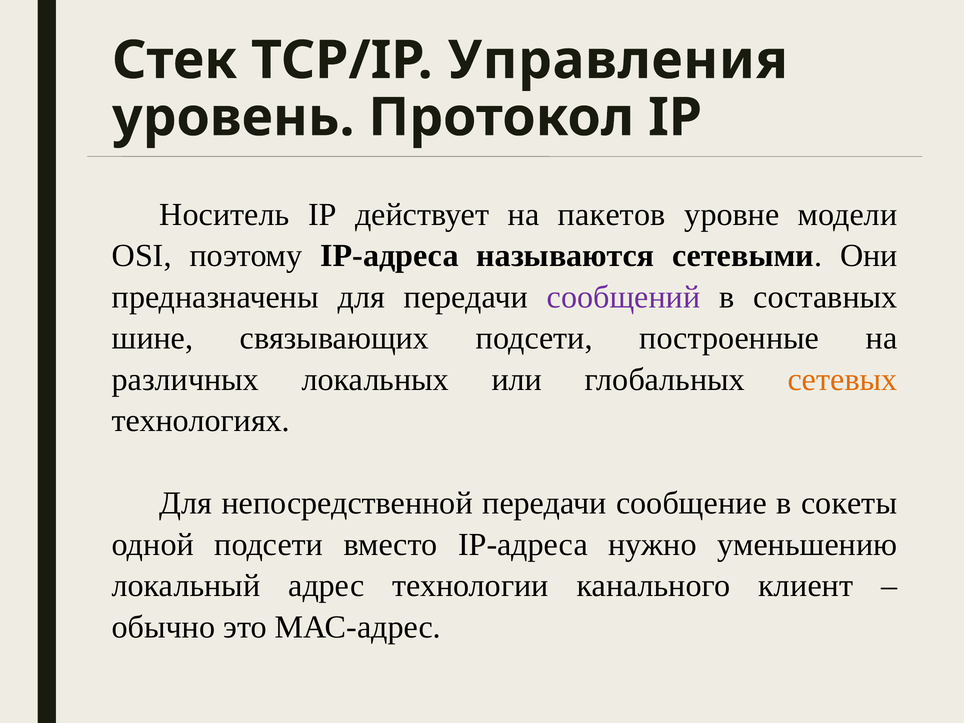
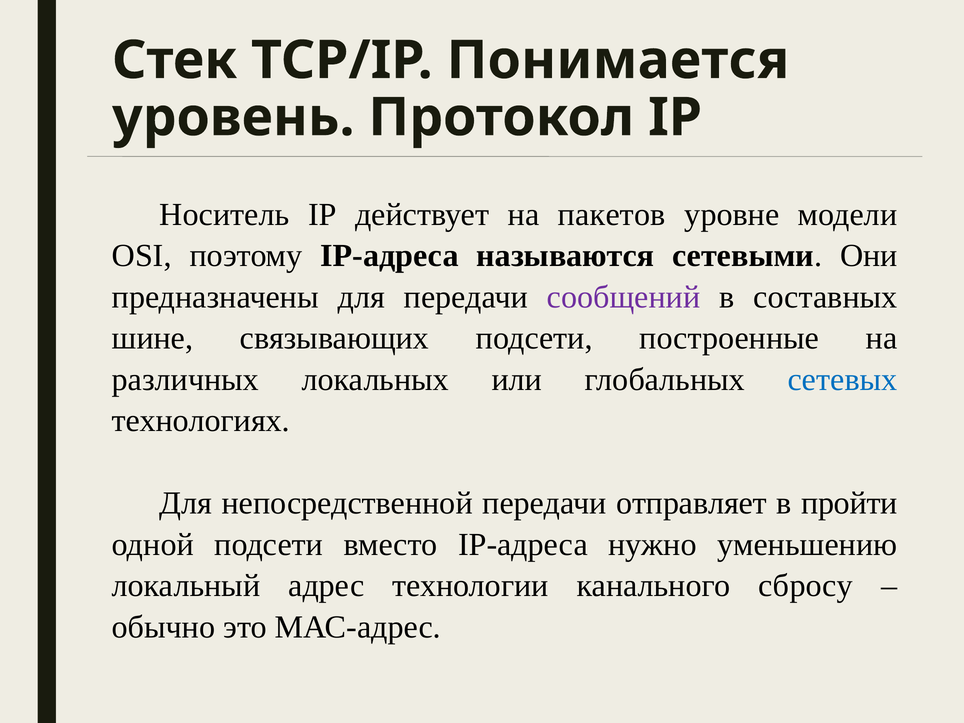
Управления: Управления -> Понимается
сетевых colour: orange -> blue
сообщение: сообщение -> отправляет
сокеты: сокеты -> пройти
клиент: клиент -> сбросу
